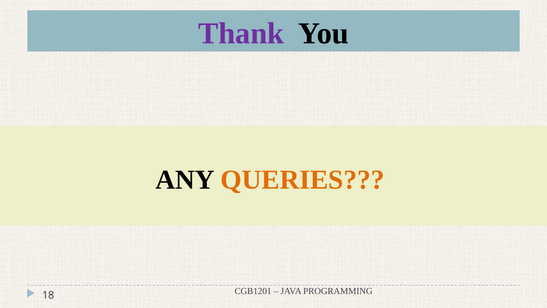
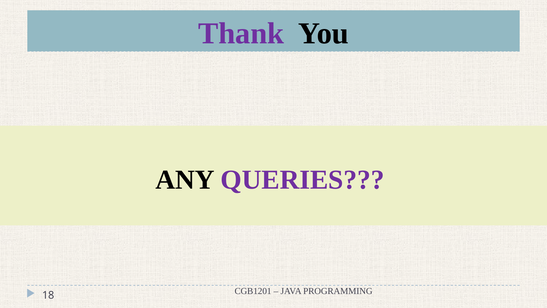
QUERIES colour: orange -> purple
